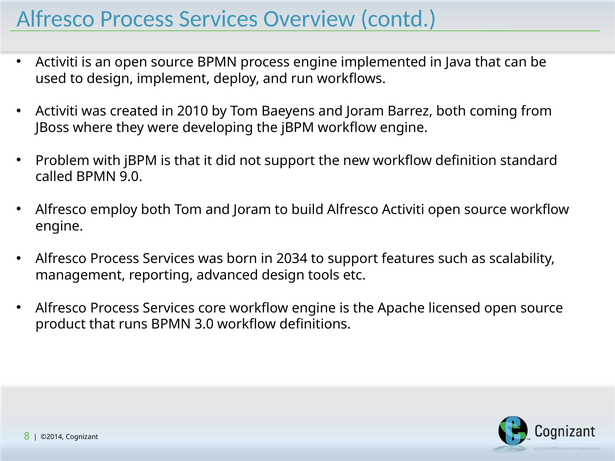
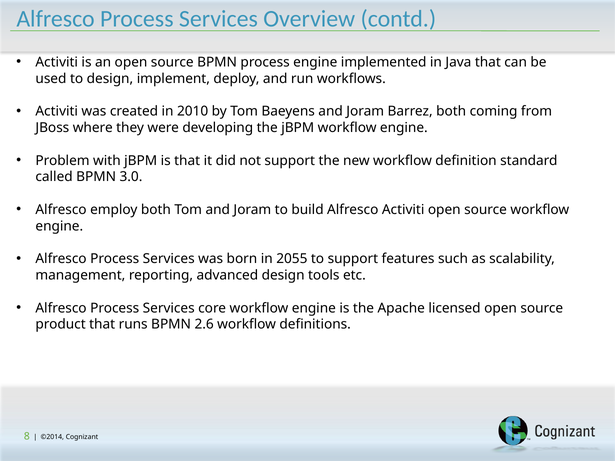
9.0: 9.0 -> 3.0
2034: 2034 -> 2055
3.0: 3.0 -> 2.6
